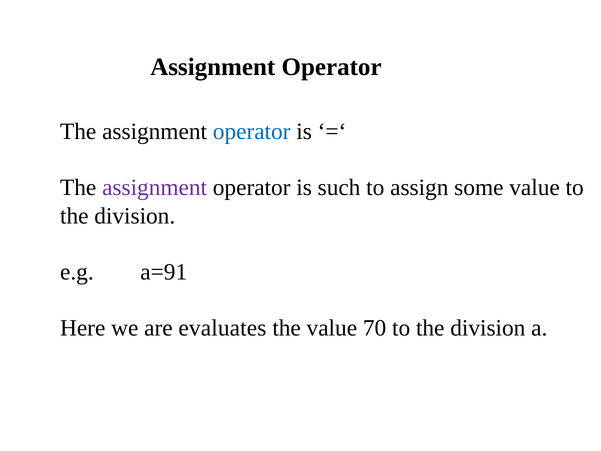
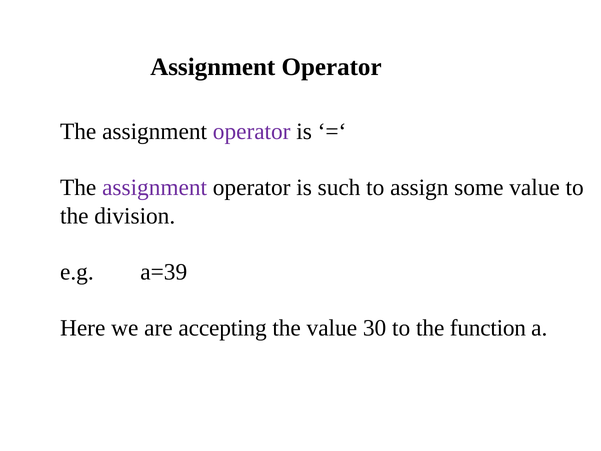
operator at (252, 131) colour: blue -> purple
a=91: a=91 -> a=39
evaluates: evaluates -> accepting
70: 70 -> 30
division at (488, 328): division -> function
